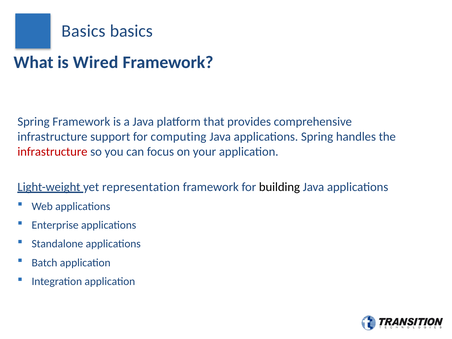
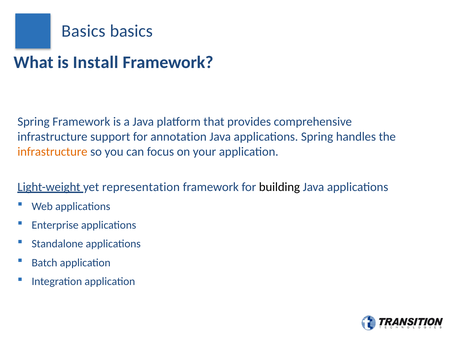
Wired: Wired -> Install
computing: computing -> annotation
infrastructure at (52, 152) colour: red -> orange
